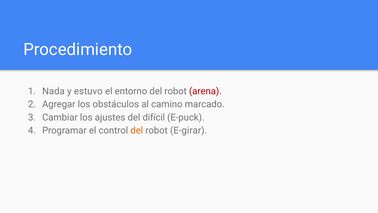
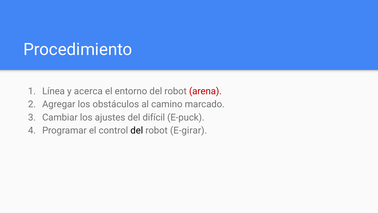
Nada: Nada -> Línea
estuvo: estuvo -> acerca
del at (137, 130) colour: orange -> black
